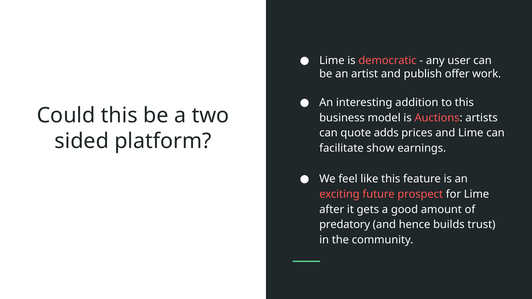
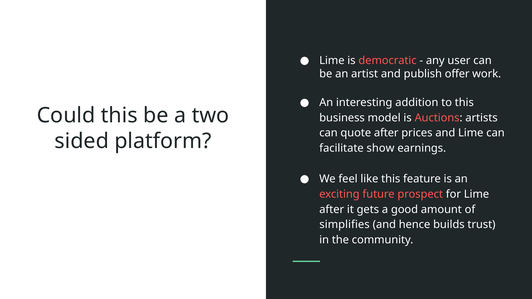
quote adds: adds -> after
predatory: predatory -> simplifies
